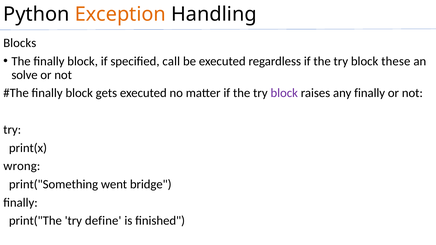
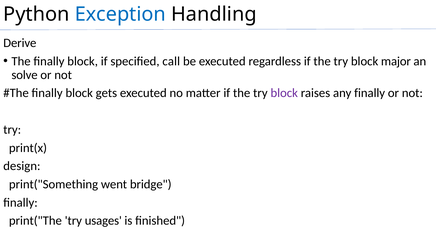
Exception colour: orange -> blue
Blocks: Blocks -> Derive
these: these -> major
wrong: wrong -> design
define: define -> usages
